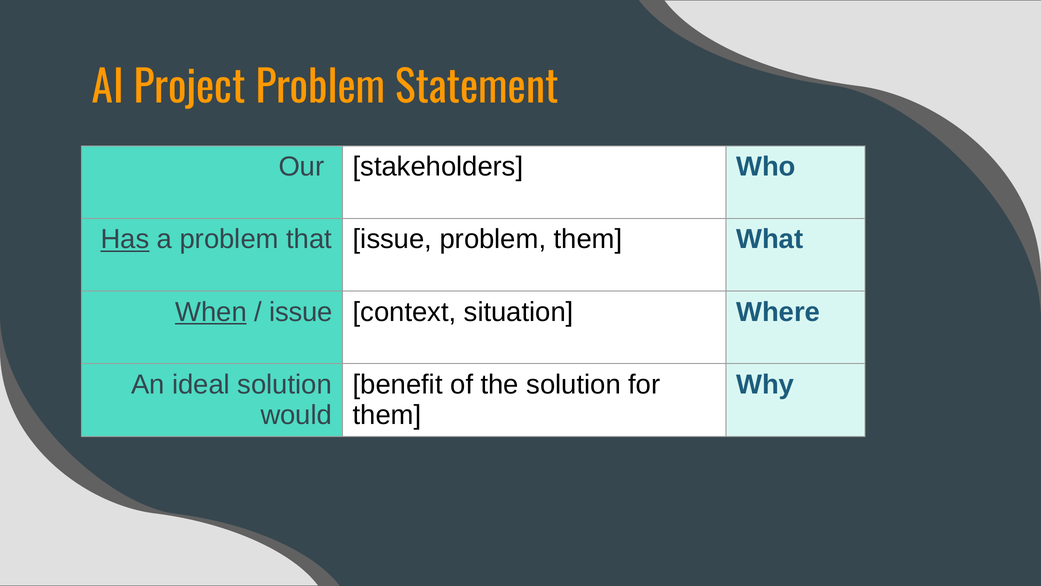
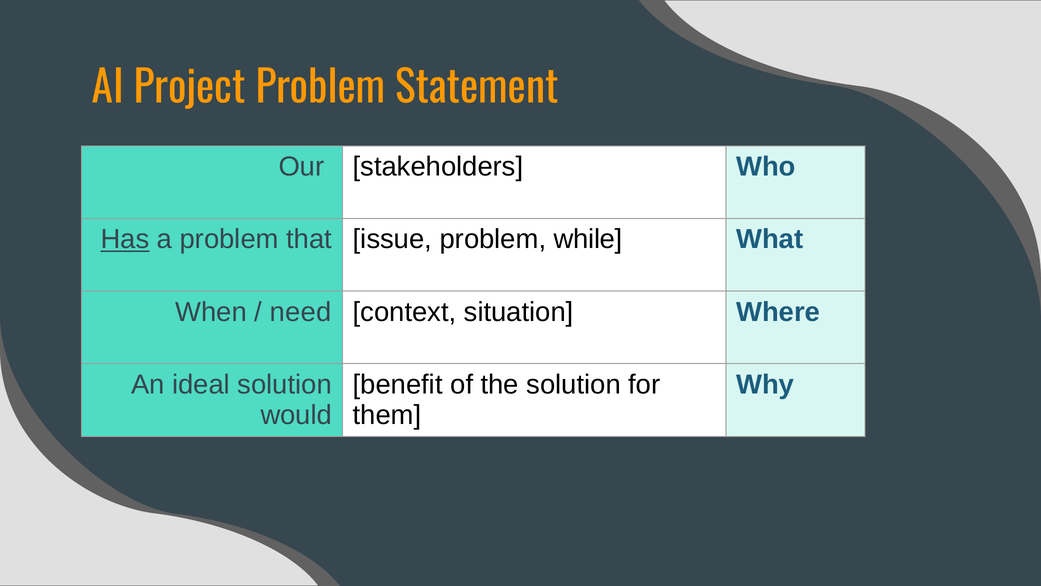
problem them: them -> while
When underline: present -> none
issue at (301, 312): issue -> need
